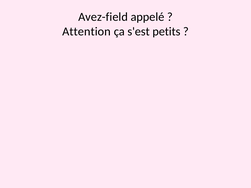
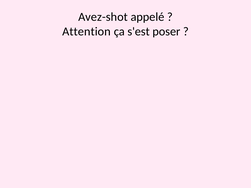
Avez-field: Avez-field -> Avez-shot
petits: petits -> poser
